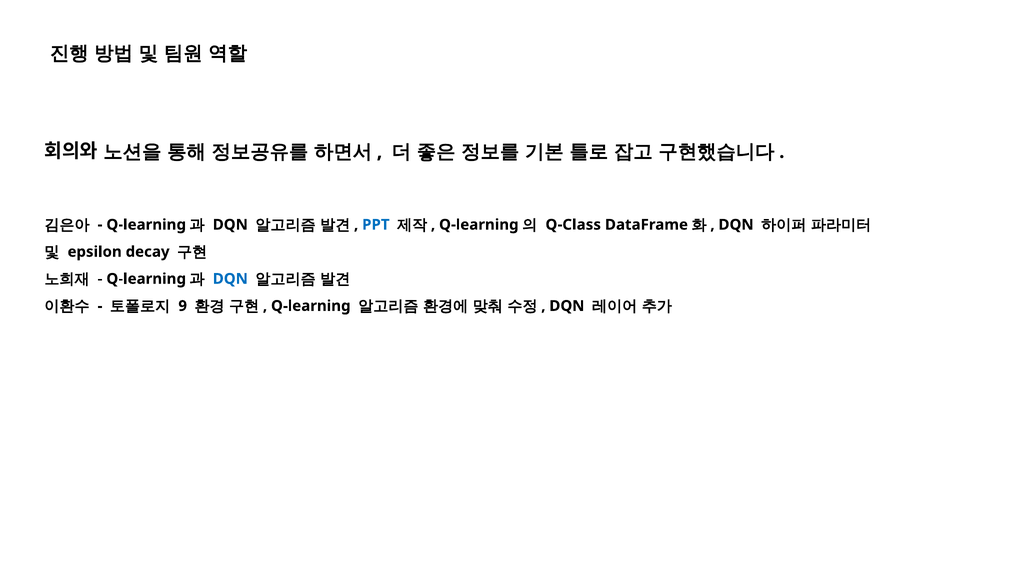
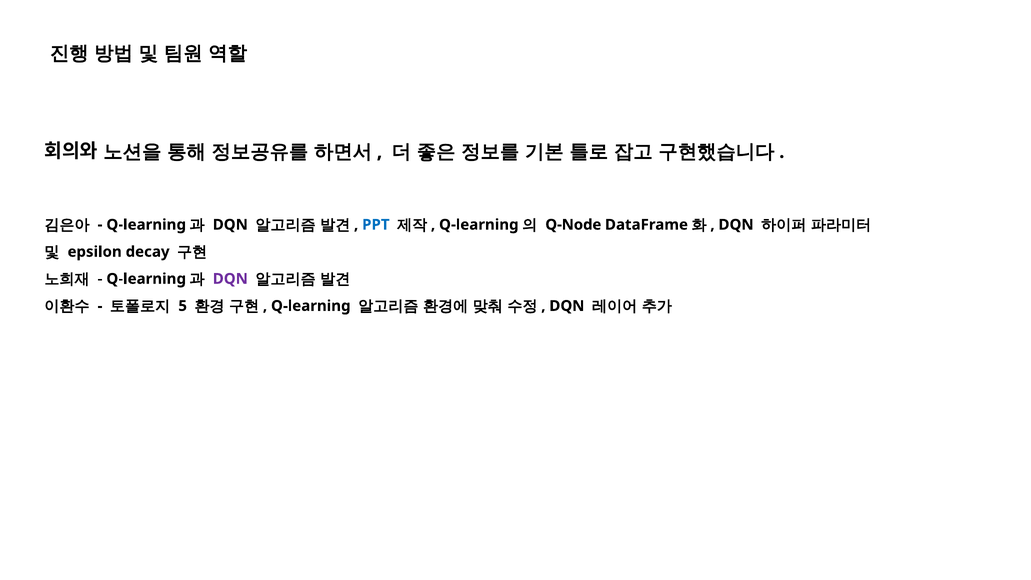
Q-Class: Q-Class -> Q-Node
DQN at (230, 279) colour: blue -> purple
9: 9 -> 5
